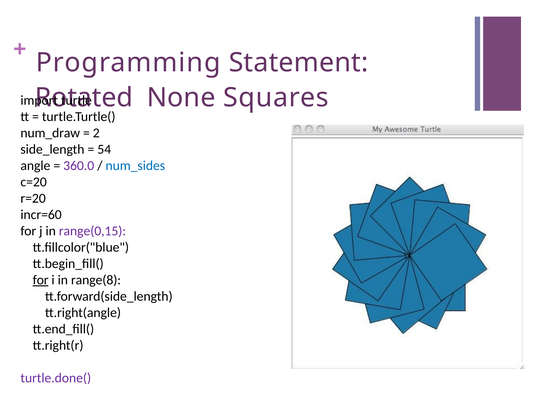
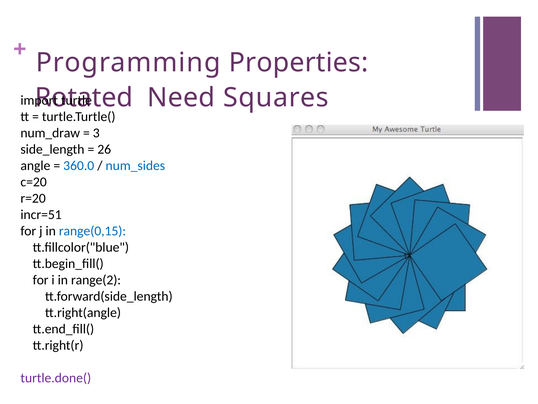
Statement: Statement -> Properties
None: None -> Need
2: 2 -> 3
54: 54 -> 26
360.0 colour: purple -> blue
incr=60: incr=60 -> incr=51
range(0,15 colour: purple -> blue
for at (41, 280) underline: present -> none
range(8: range(8 -> range(2
